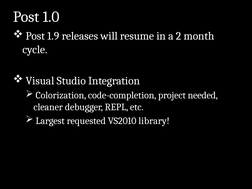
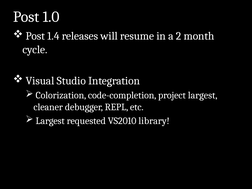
1.9: 1.9 -> 1.4
project needed: needed -> largest
